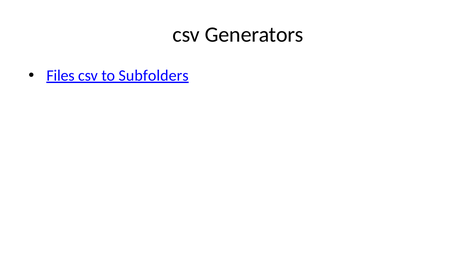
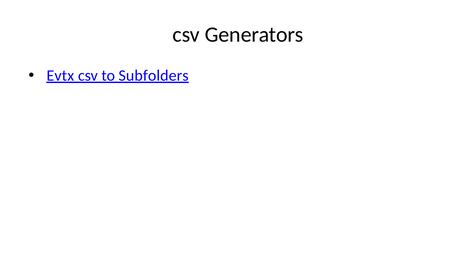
Files: Files -> Evtx
